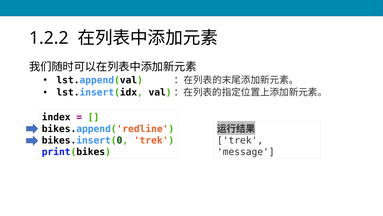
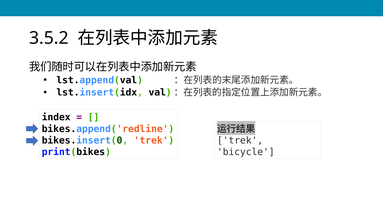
1.2.2: 1.2.2 -> 3.5.2
message: message -> bicycle
